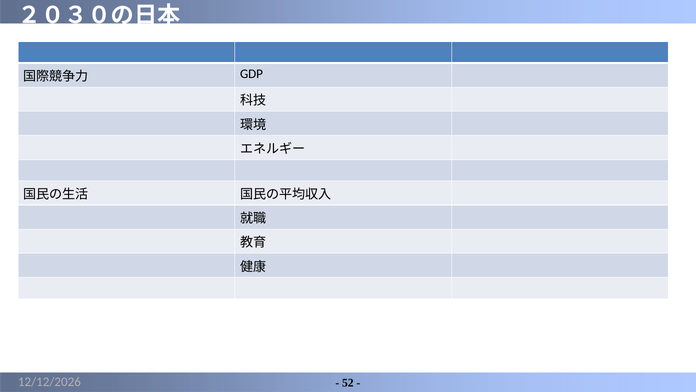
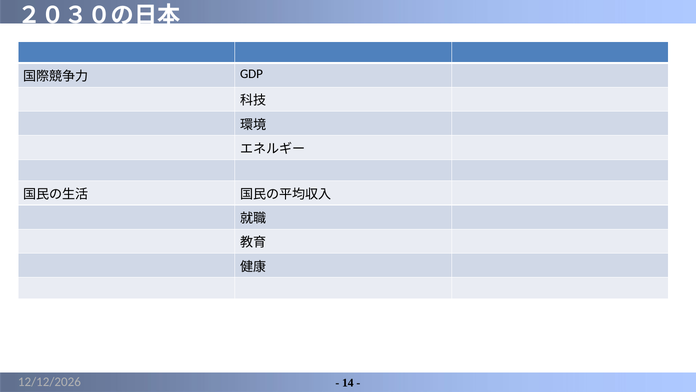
52: 52 -> 14
